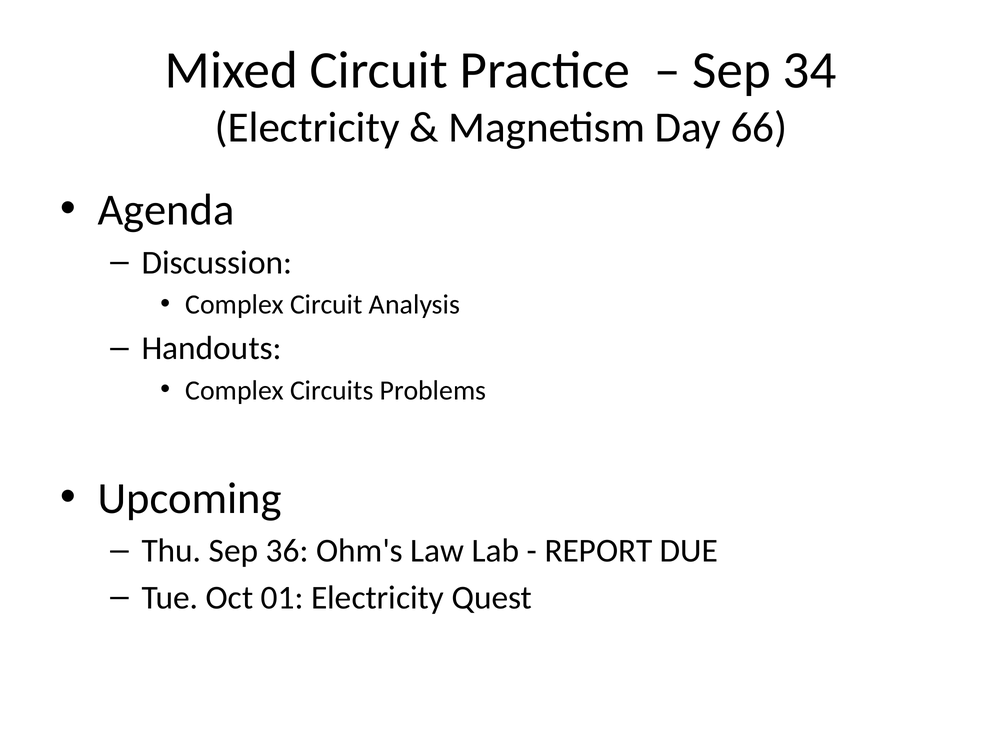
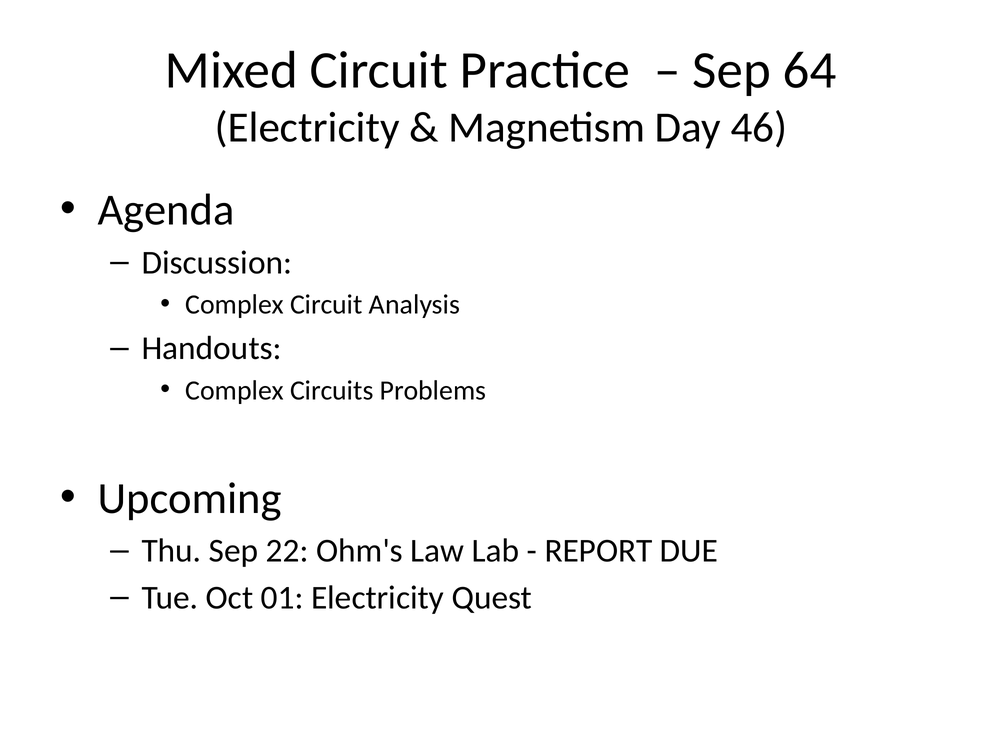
34: 34 -> 64
66: 66 -> 46
36: 36 -> 22
